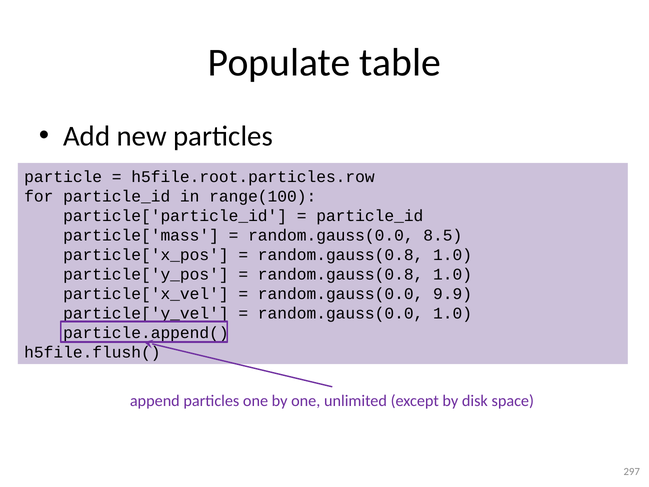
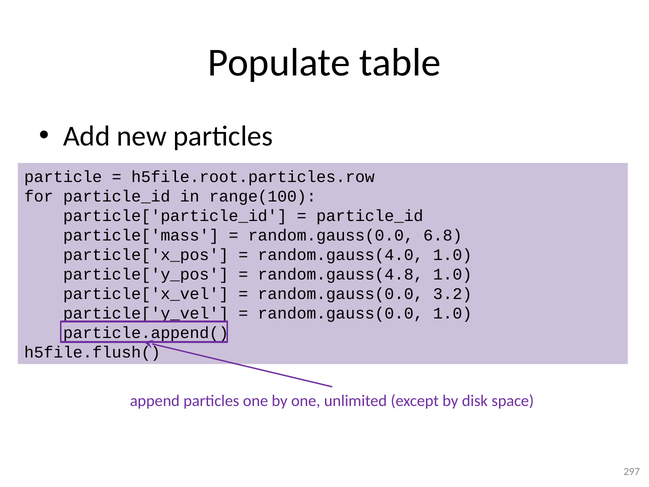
8.5: 8.5 -> 6.8
random.gauss(0.8 at (341, 255): random.gauss(0.8 -> random.gauss(4.0
random.gauss(0.8 at (341, 274): random.gauss(0.8 -> random.gauss(4.8
9.9: 9.9 -> 3.2
